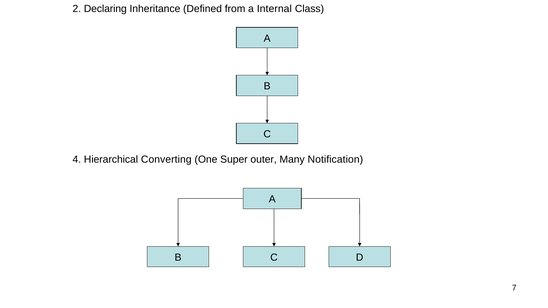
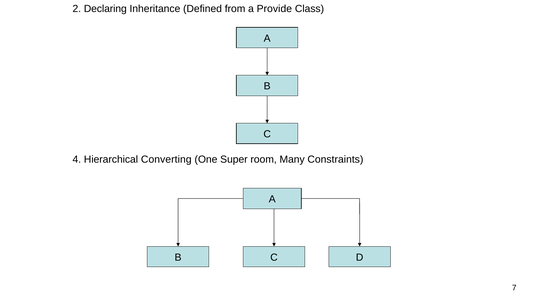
Internal: Internal -> Provide
outer: outer -> room
Notification: Notification -> Constraints
